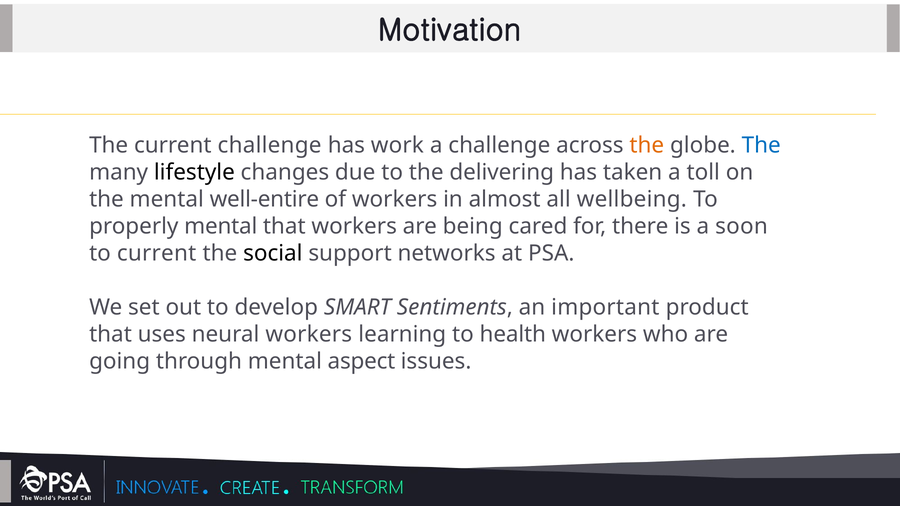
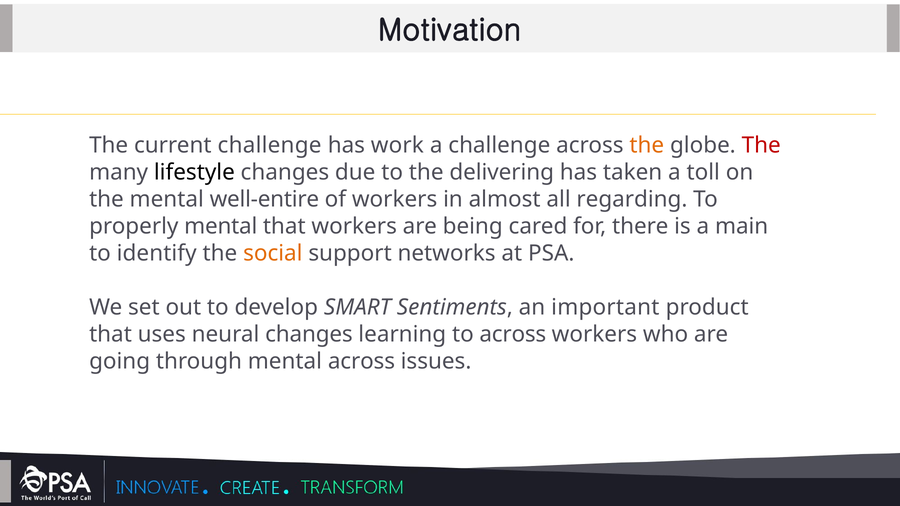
The at (761, 145) colour: blue -> red
wellbeing: wellbeing -> regarding
soon: soon -> main
to current: current -> identify
social colour: black -> orange
neural workers: workers -> changes
to health: health -> across
mental aspect: aspect -> across
